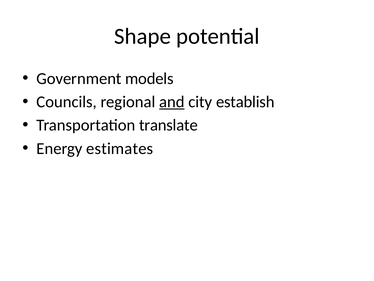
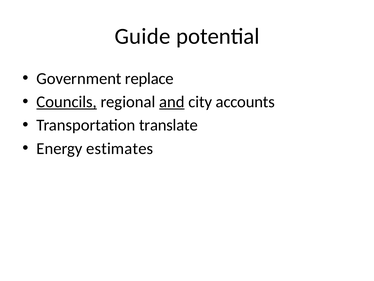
Shape: Shape -> Guide
models: models -> replace
Councils underline: none -> present
establish: establish -> accounts
